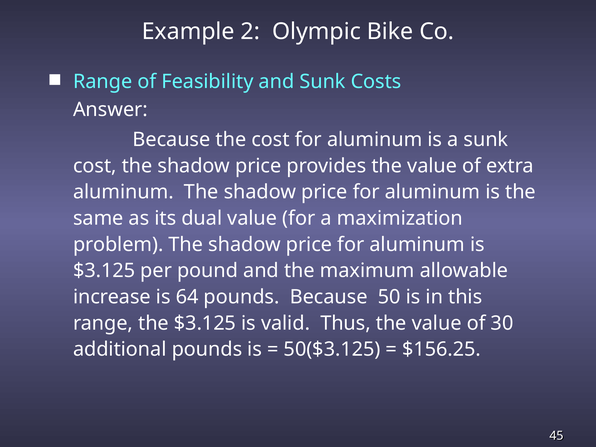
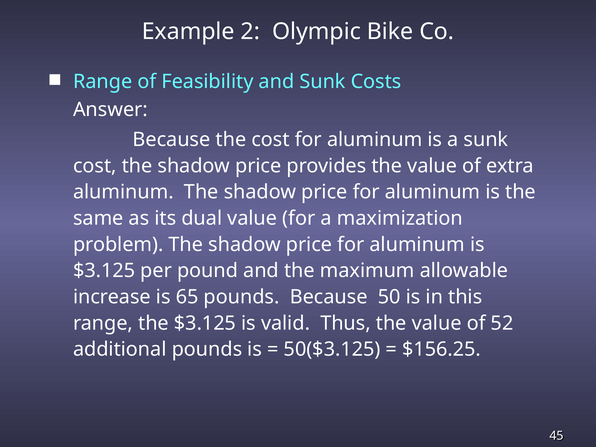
64: 64 -> 65
30: 30 -> 52
